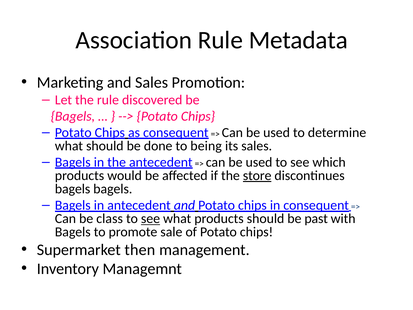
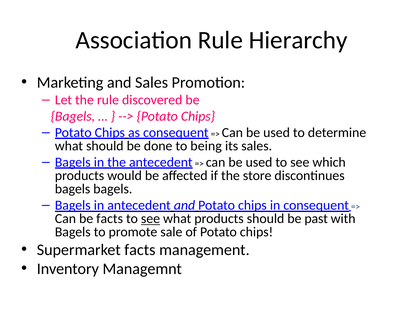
Metadata: Metadata -> Hierarchy
store underline: present -> none
be class: class -> facts
Supermarket then: then -> facts
